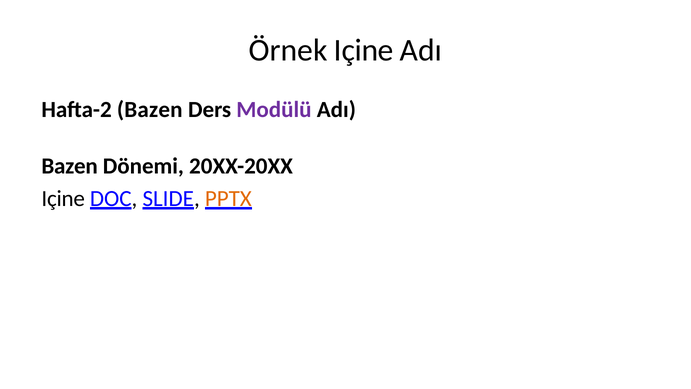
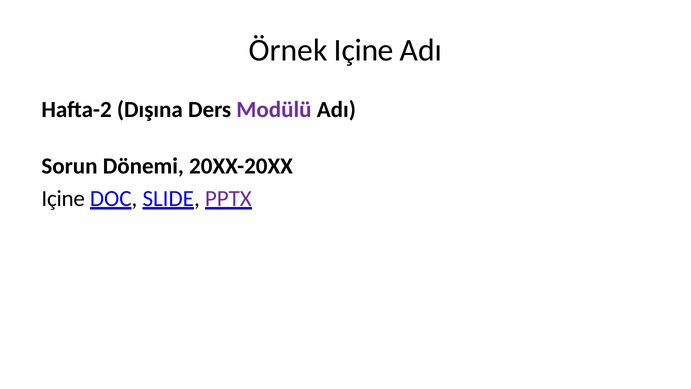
Hafta-2 Bazen: Bazen -> Dışına
Bazen at (70, 166): Bazen -> Sorun
PPTX colour: orange -> purple
